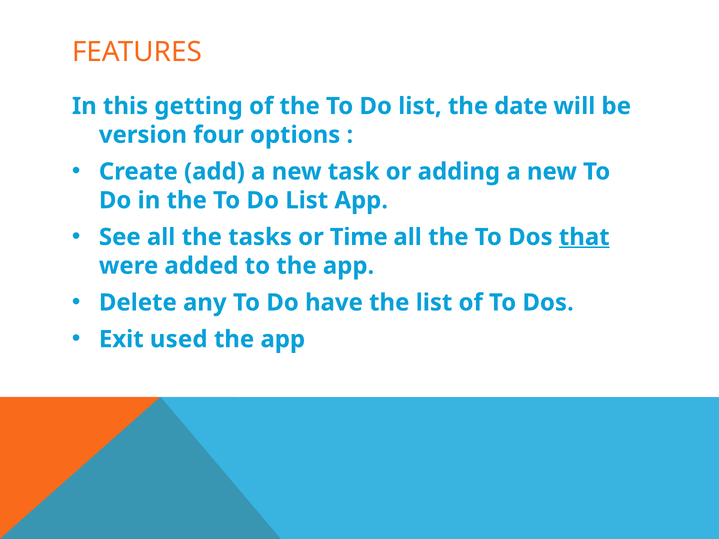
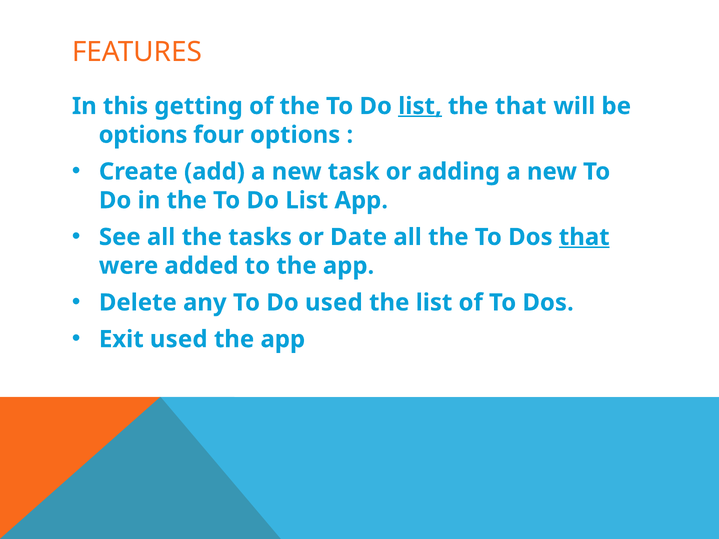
list at (420, 106) underline: none -> present
the date: date -> that
version at (143, 135): version -> options
Time: Time -> Date
Do have: have -> used
